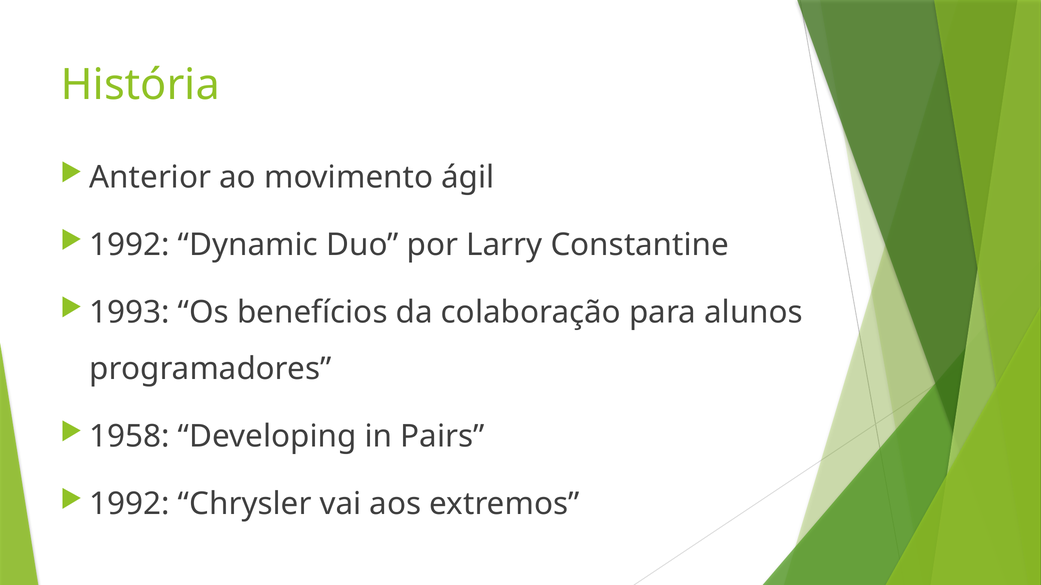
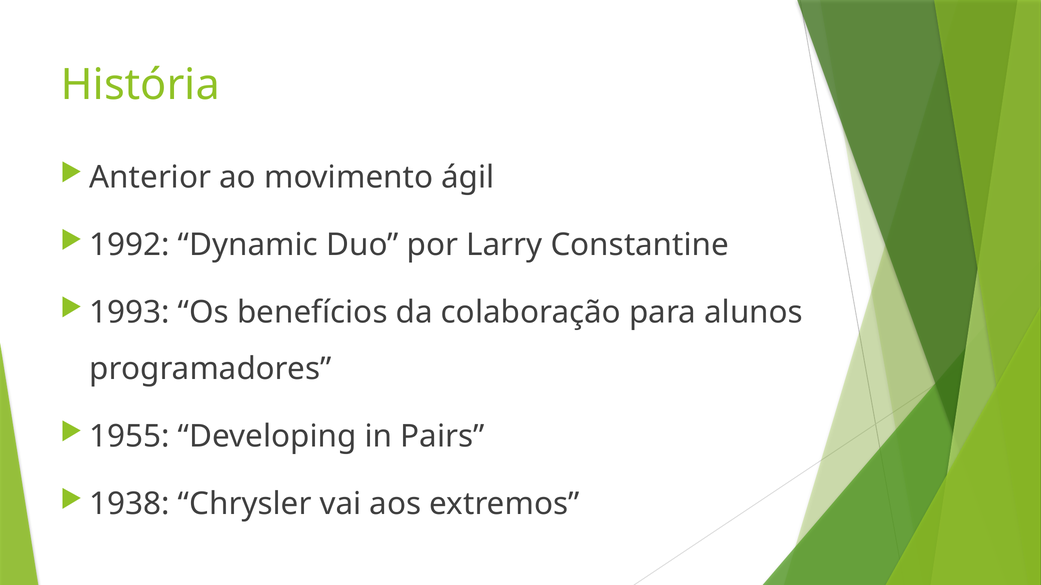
1958: 1958 -> 1955
1992 at (130, 504): 1992 -> 1938
